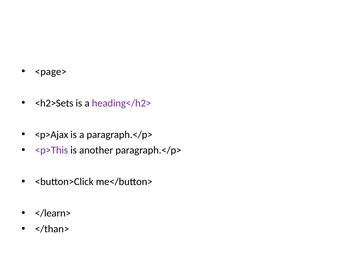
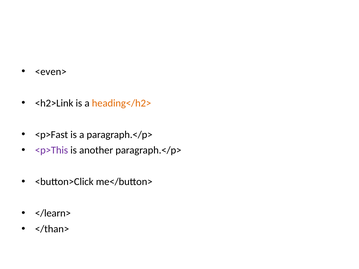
<page>: <page> -> <even>
<h2>Sets: <h2>Sets -> <h2>Link
heading</h2> colour: purple -> orange
<p>Ajax: <p>Ajax -> <p>Fast
